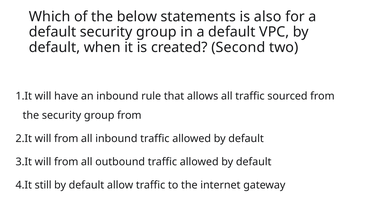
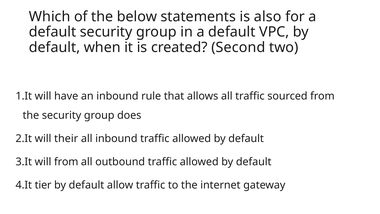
group from: from -> does
from at (66, 139): from -> their
still: still -> tier
